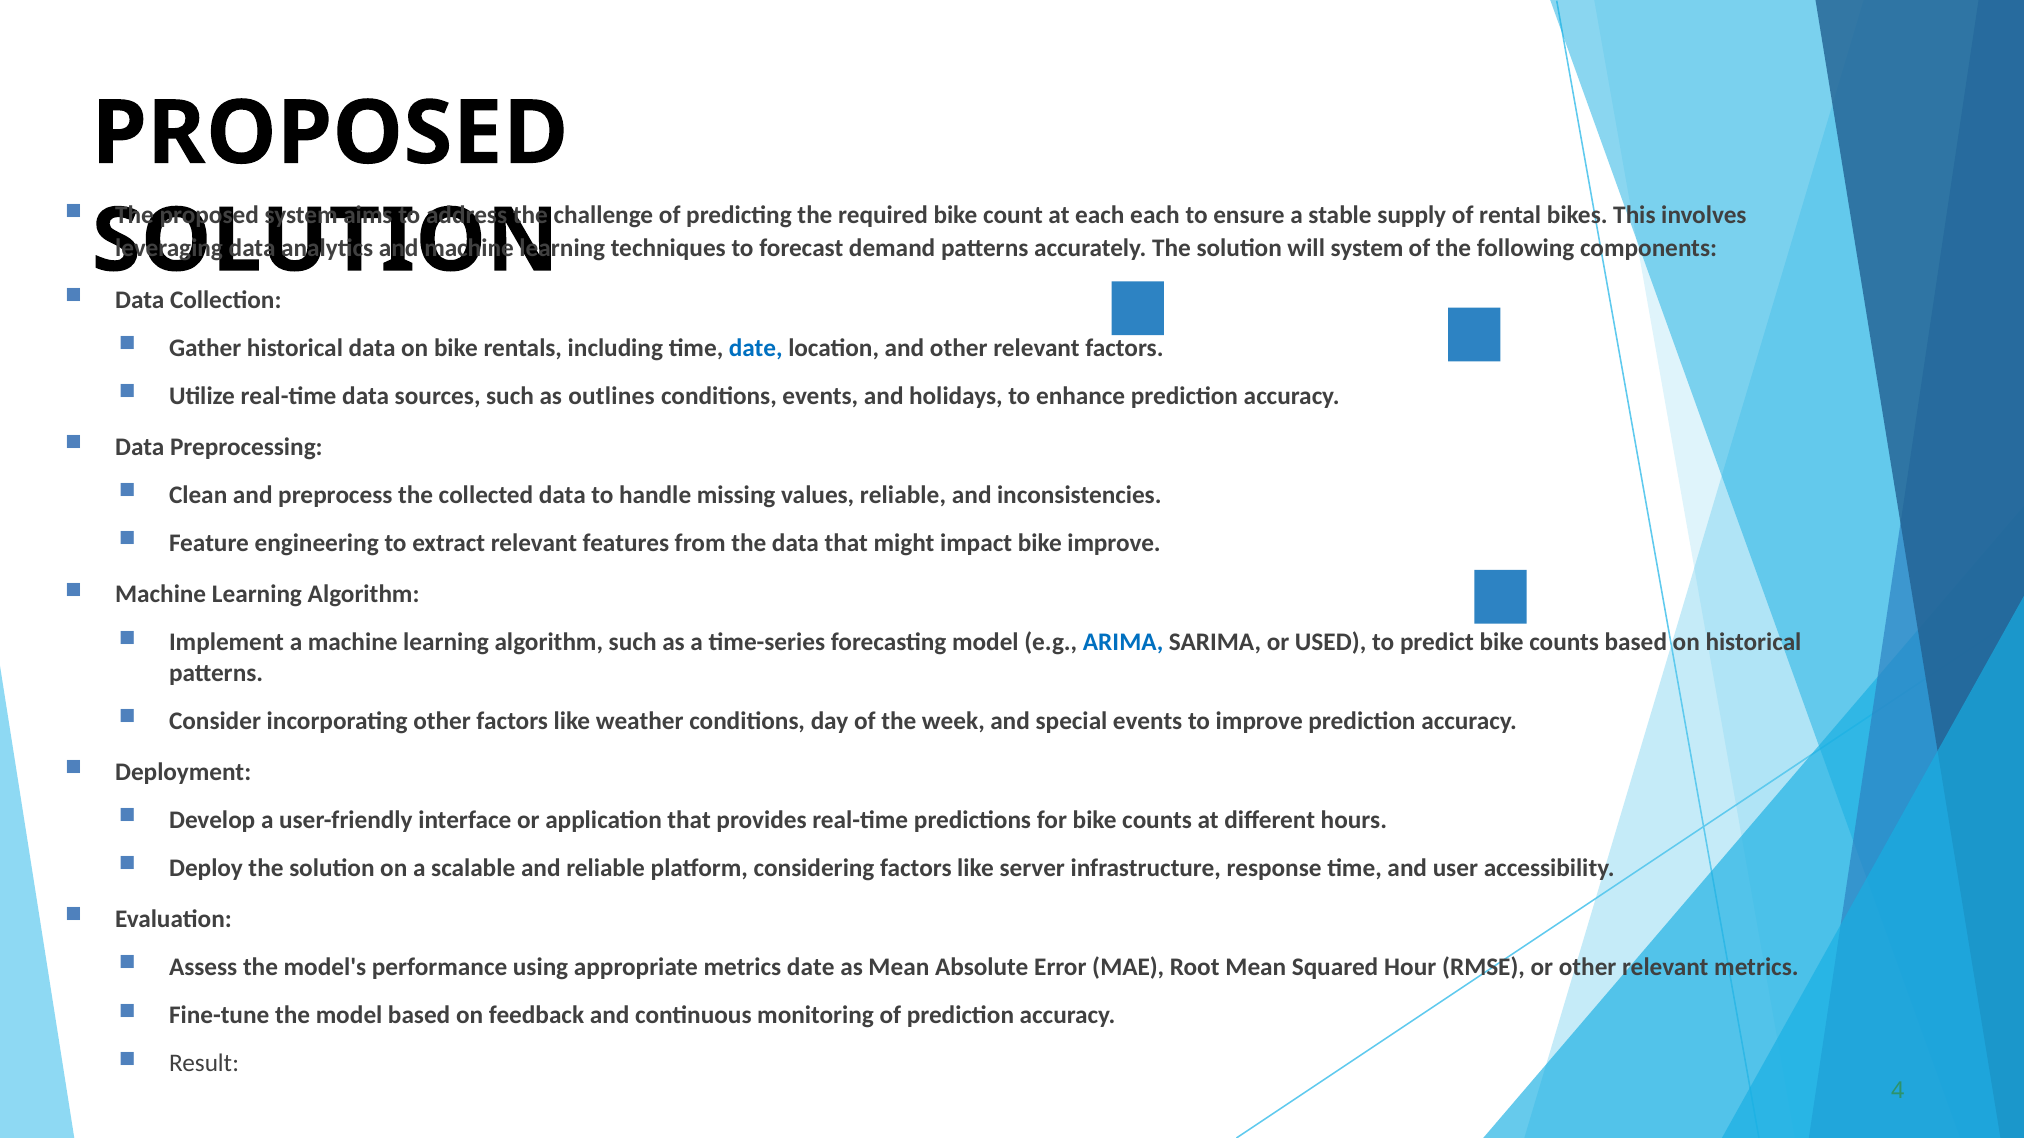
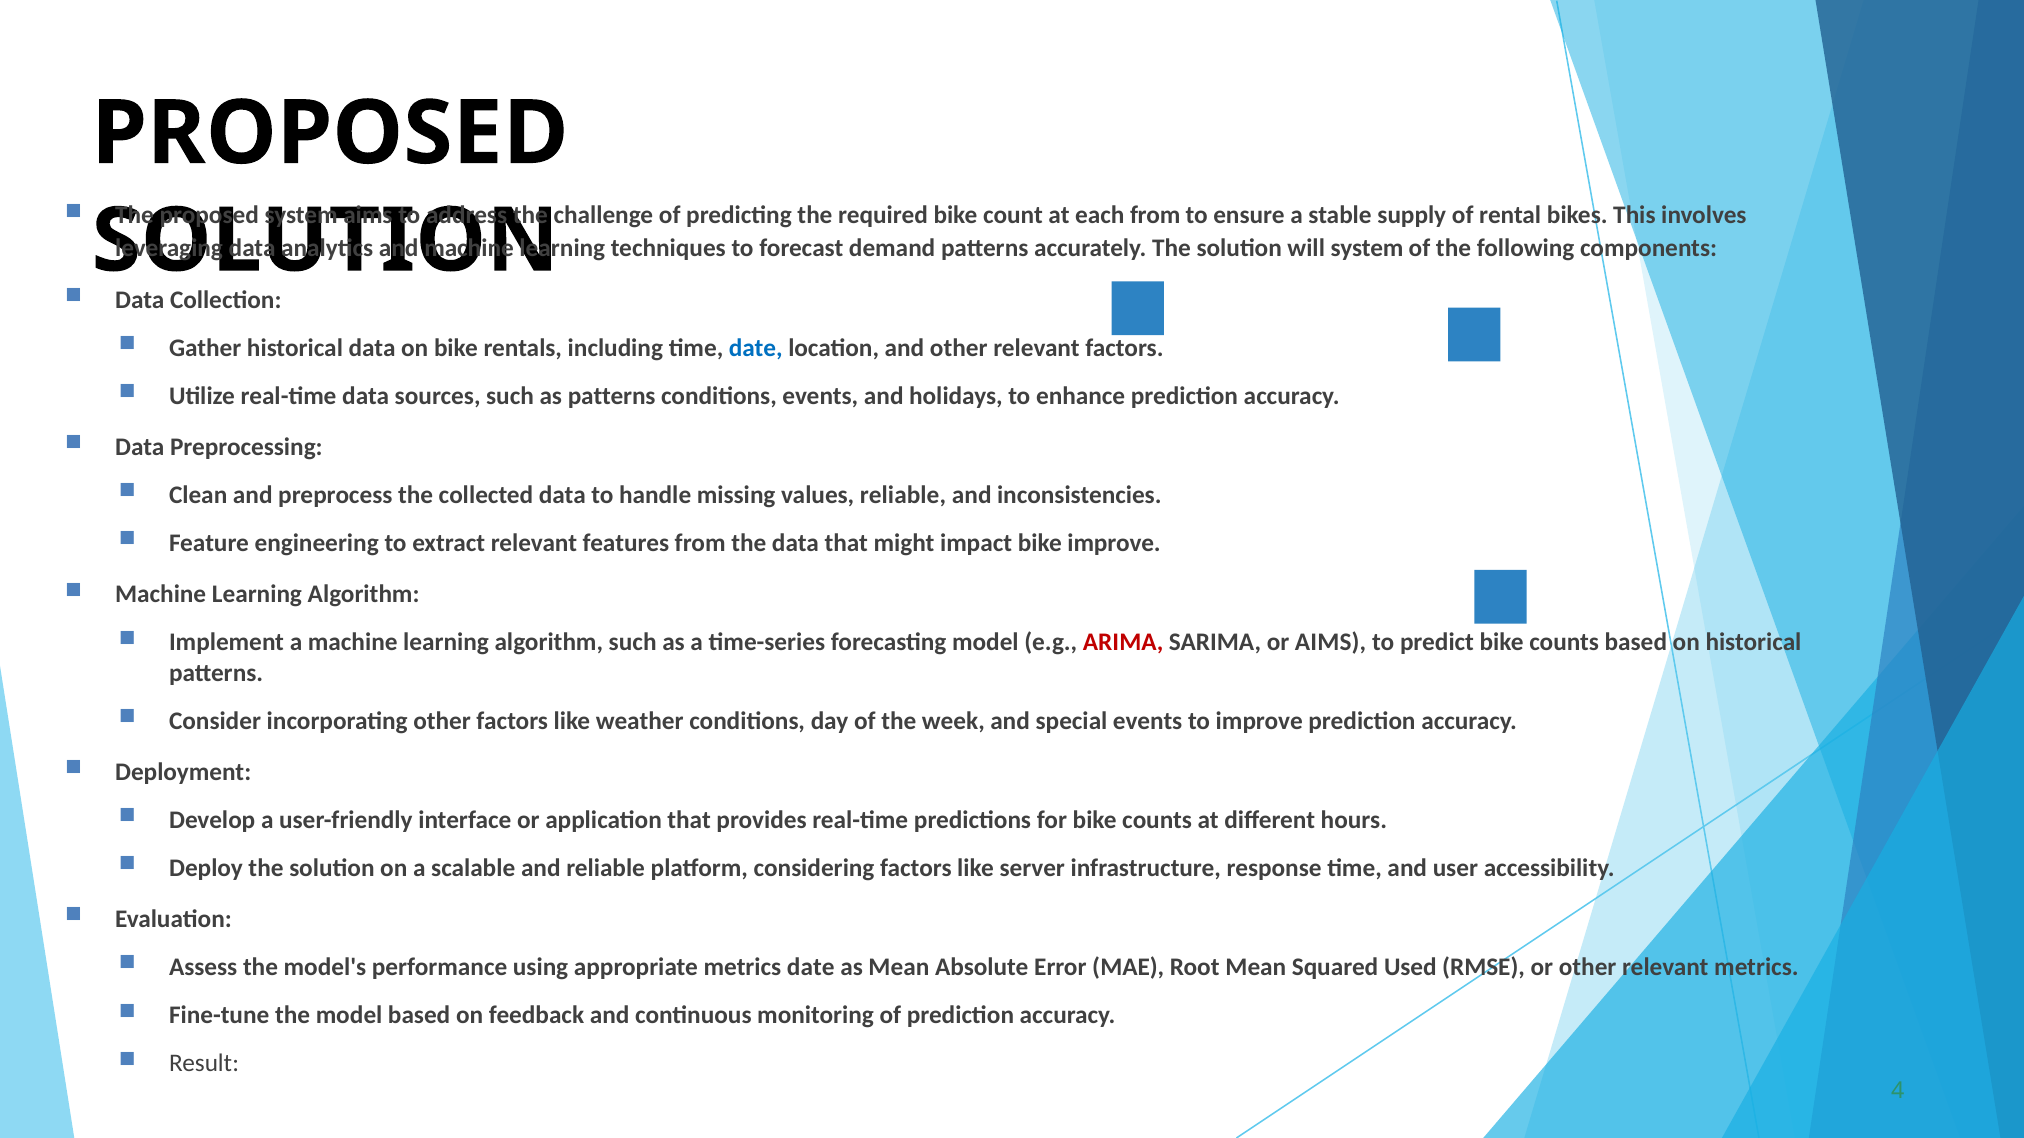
each each: each -> from
as outlines: outlines -> patterns
ARIMA colour: blue -> red
or USED: USED -> AIMS
Hour: Hour -> Used
